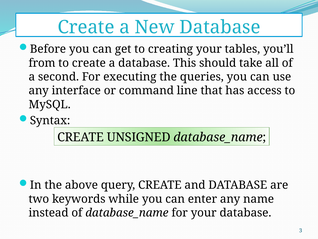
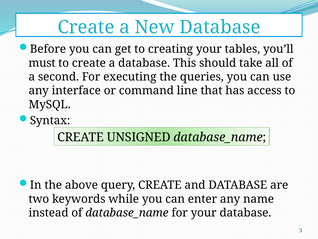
from: from -> must
